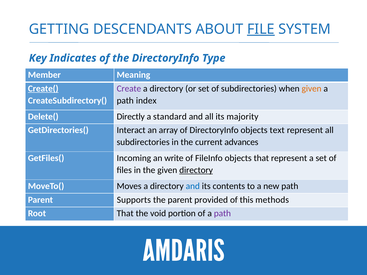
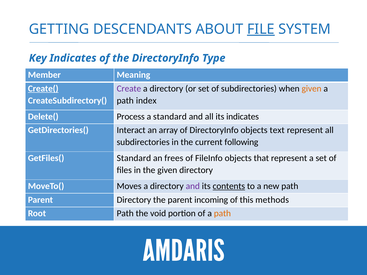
Directly: Directly -> Process
its majority: majority -> indicates
advances: advances -> following
GetFiles( Incoming: Incoming -> Standard
write: write -> frees
directory at (196, 170) underline: present -> none
and at (193, 186) colour: blue -> purple
contents underline: none -> present
Parent Supports: Supports -> Directory
provided: provided -> incoming
Root That: That -> Path
path at (222, 214) colour: purple -> orange
